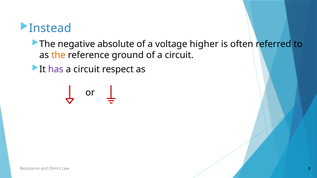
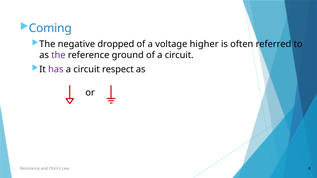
Instead: Instead -> Coming
absolute: absolute -> dropped
the at (58, 55) colour: orange -> purple
